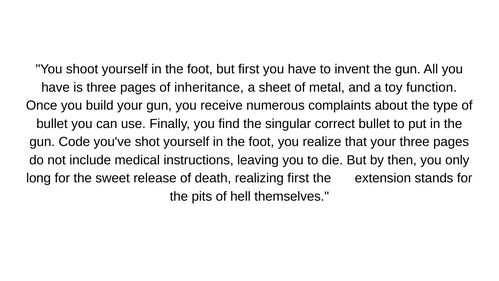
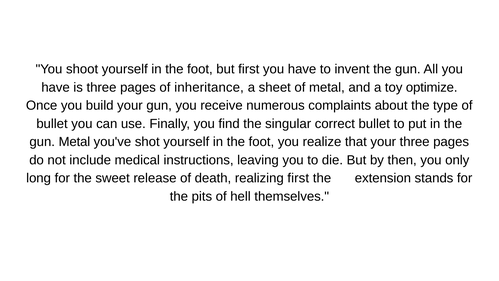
function: function -> optimize
gun Code: Code -> Metal
